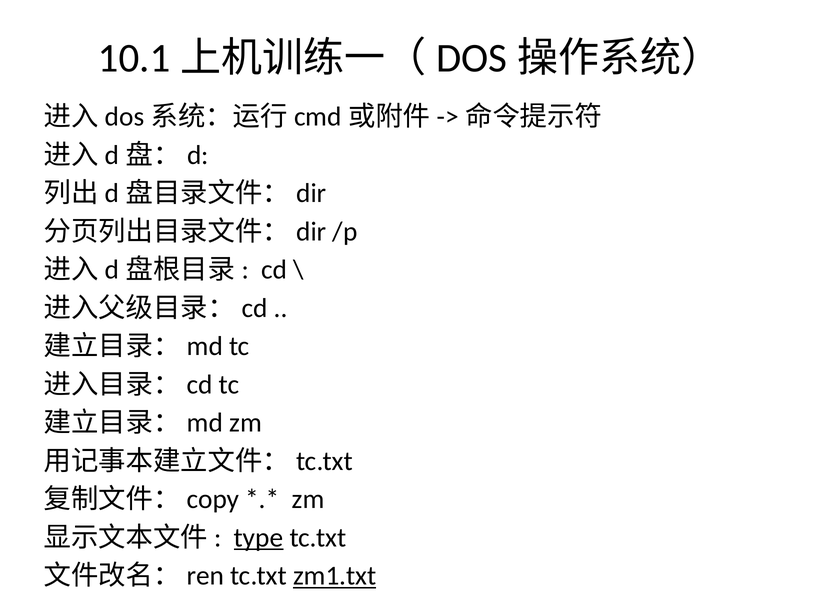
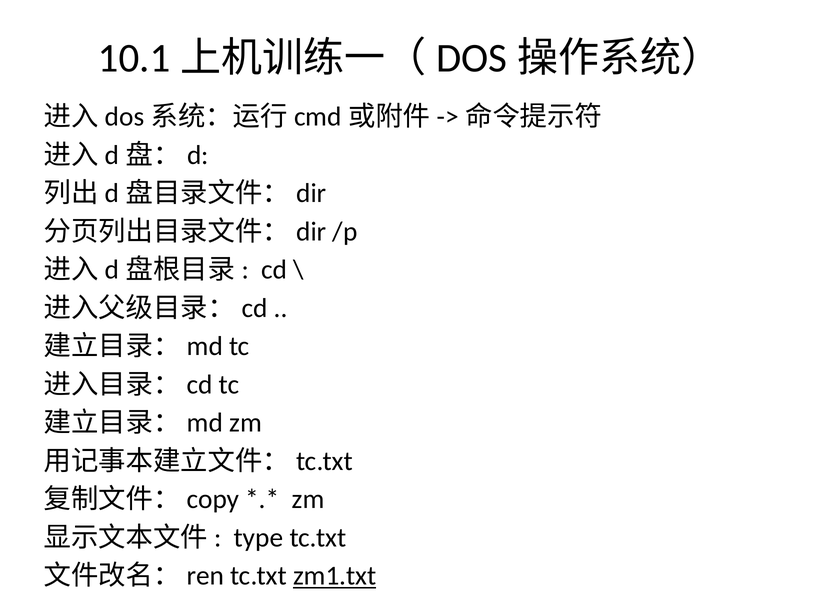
type underline: present -> none
